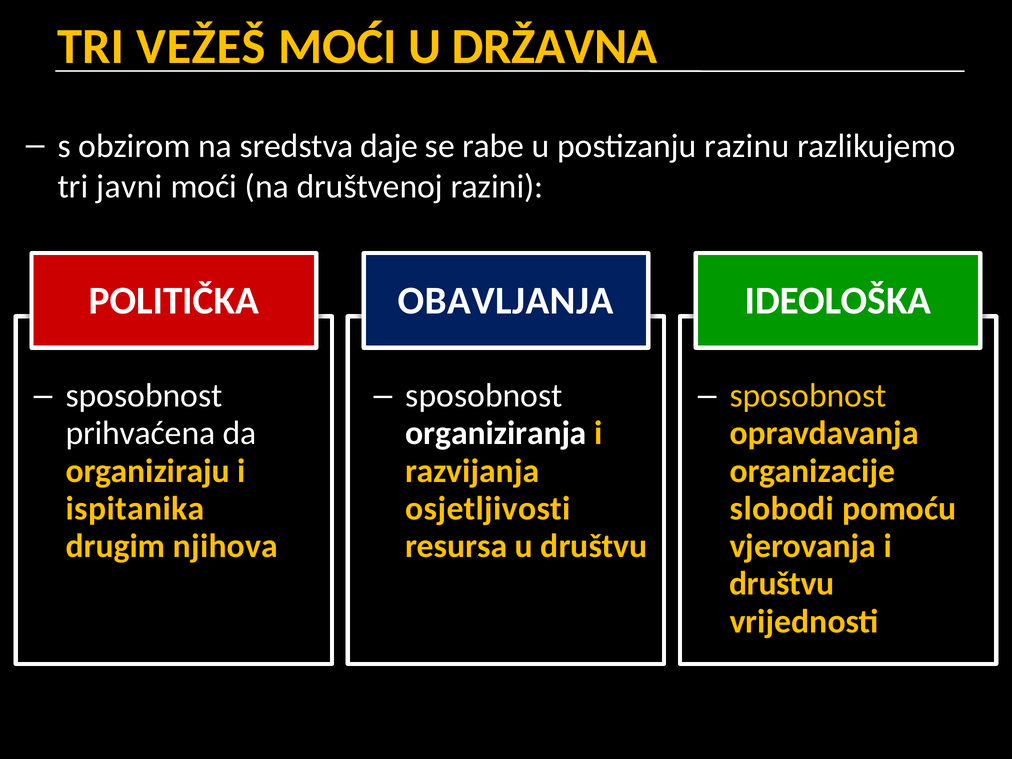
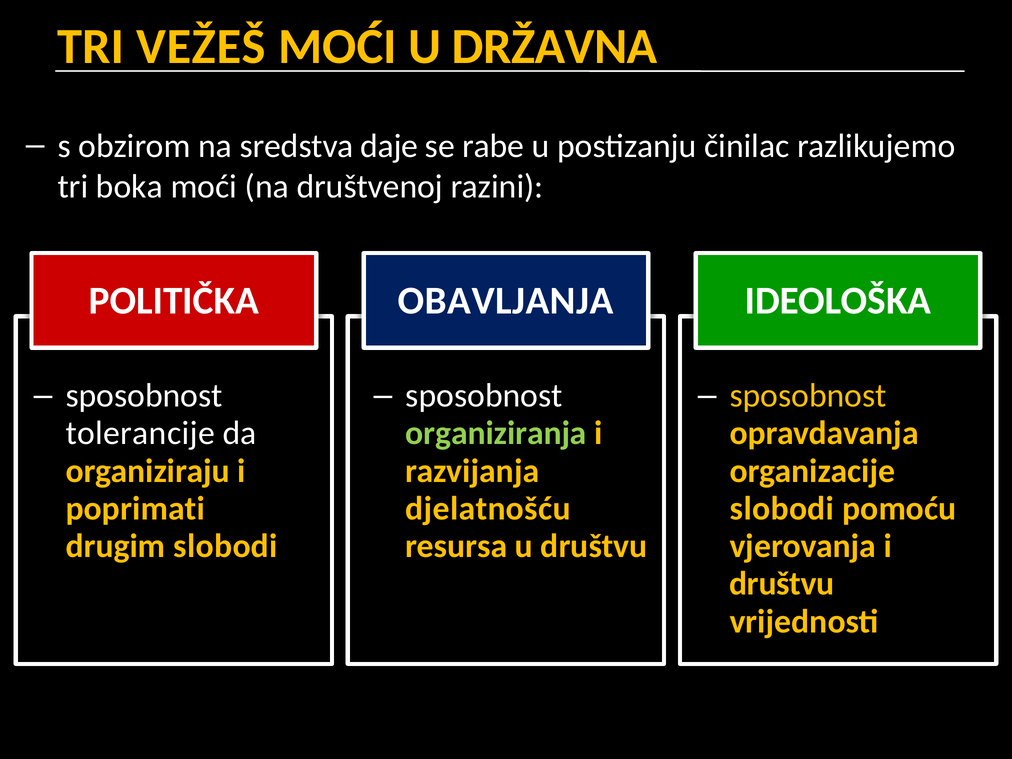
razinu: razinu -> činilac
javni: javni -> boka
prihvaćena: prihvaćena -> tolerancije
organiziranja colour: white -> light green
ispitanika: ispitanika -> poprimati
osjetljivosti: osjetljivosti -> djelatnošću
drugim njihova: njihova -> slobodi
